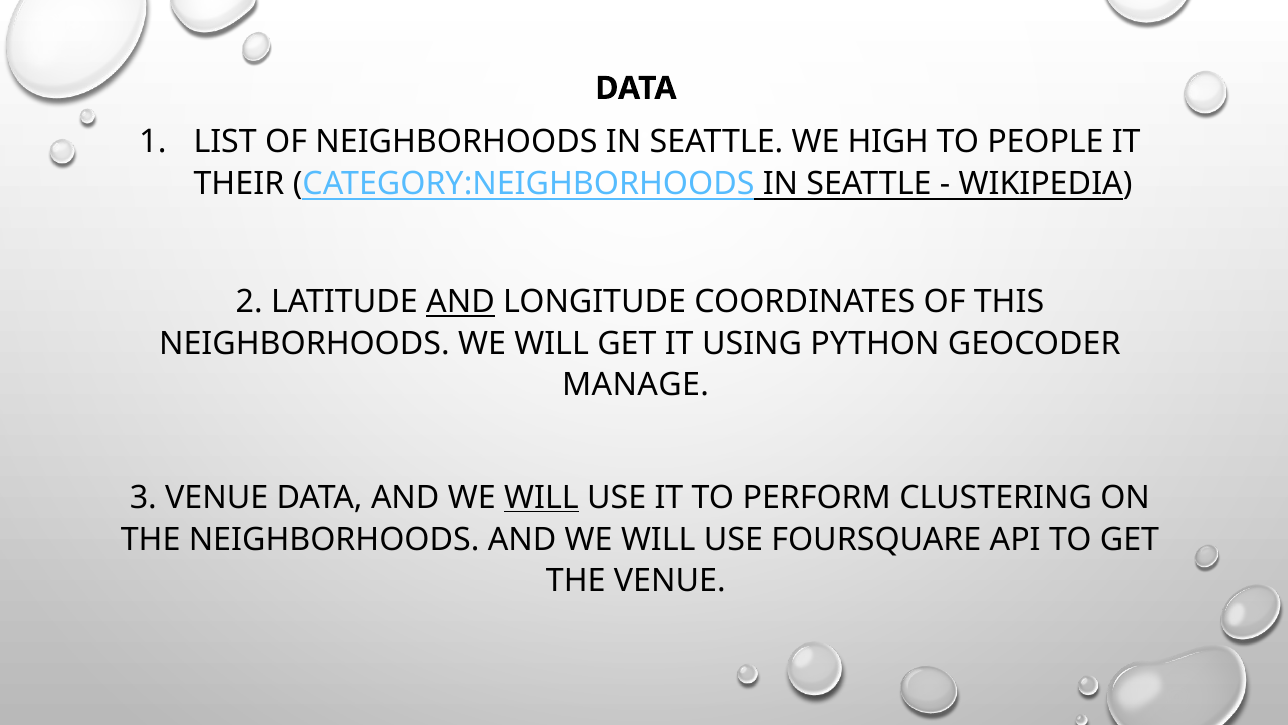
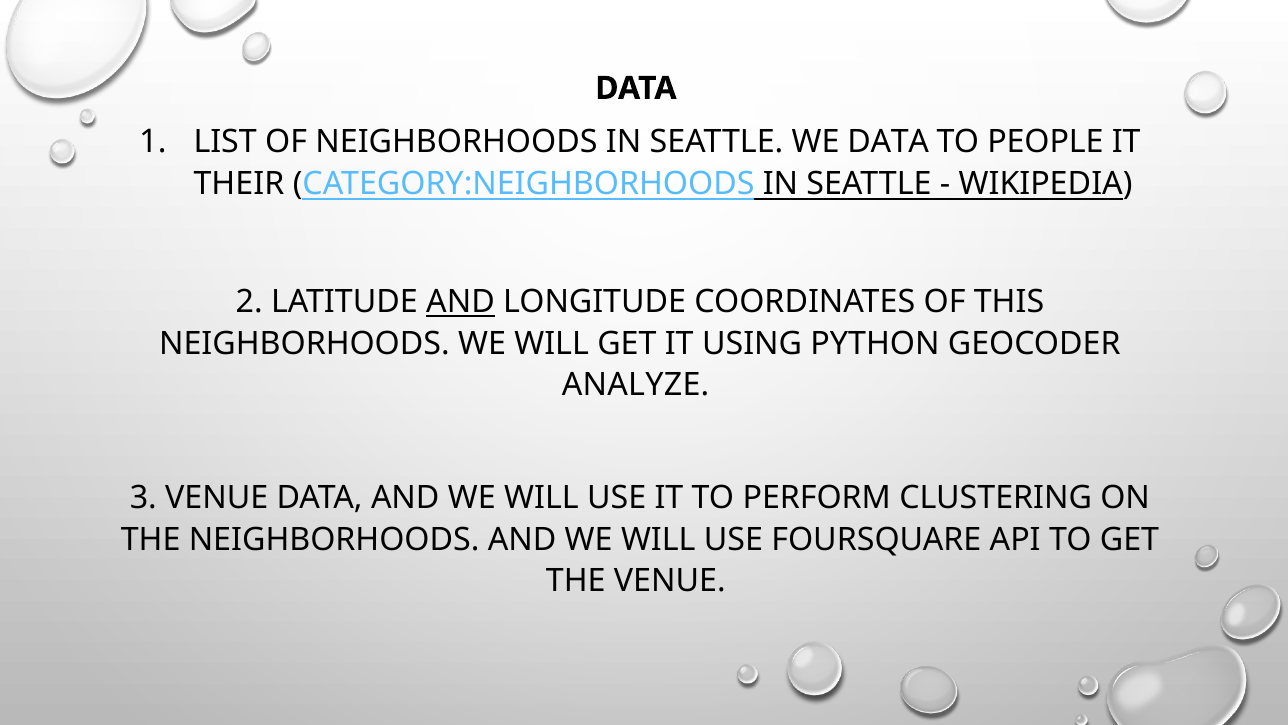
WE HIGH: HIGH -> DATA
MANAGE: MANAGE -> ANALYZE
WILL at (541, 497) underline: present -> none
